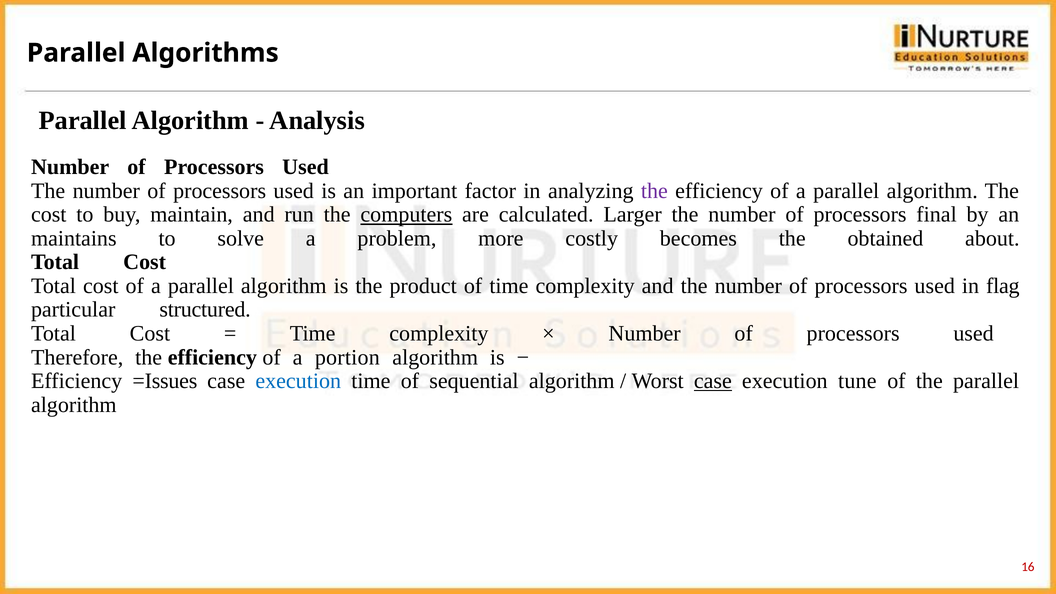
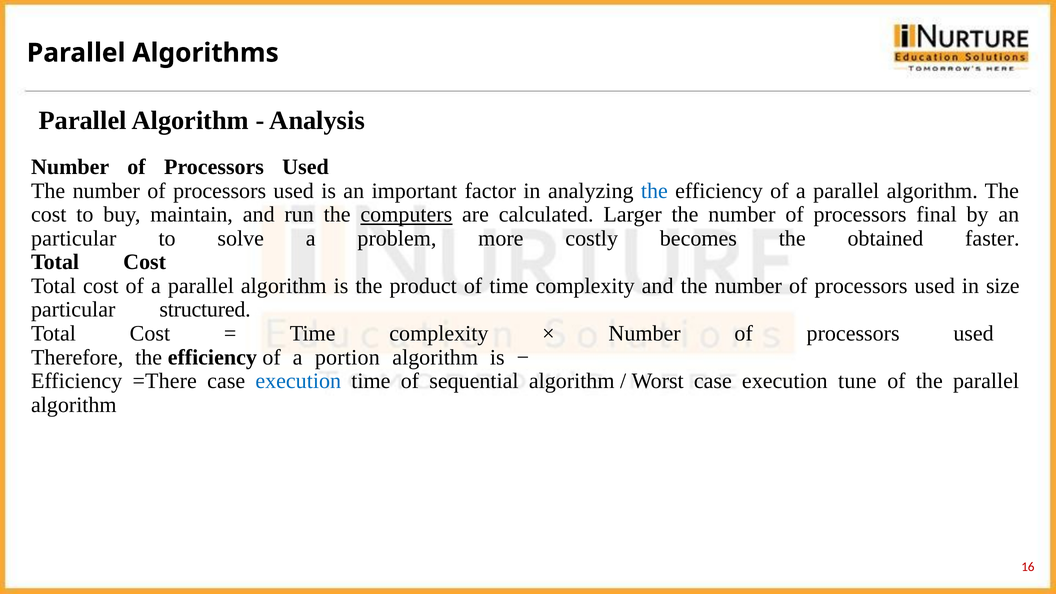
the at (654, 191) colour: purple -> blue
maintains at (74, 238): maintains -> particular
about: about -> faster
flag: flag -> size
=Issues: =Issues -> =There
case at (713, 381) underline: present -> none
